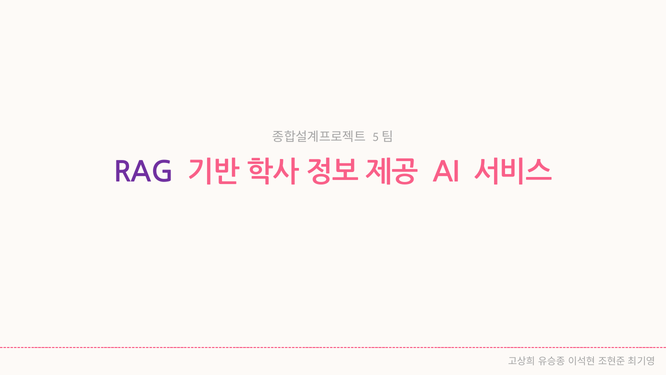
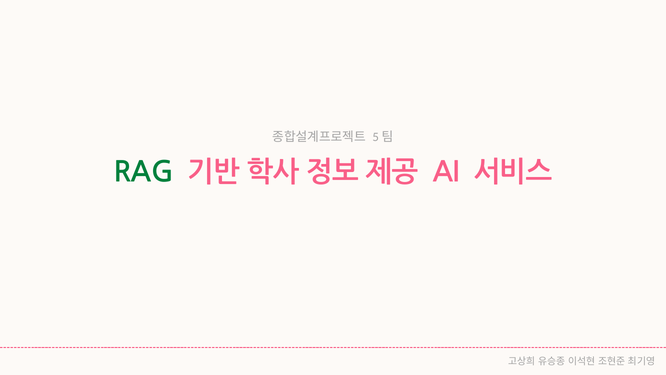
RAG colour: purple -> green
